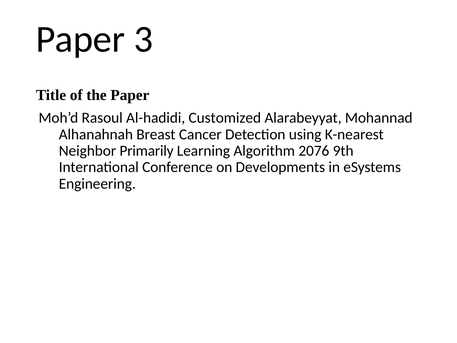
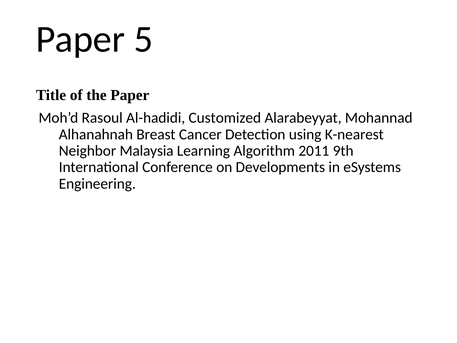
3: 3 -> 5
Primarily: Primarily -> Malaysia
2076: 2076 -> 2011
